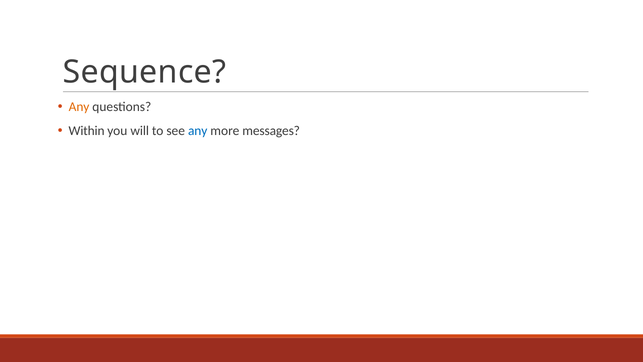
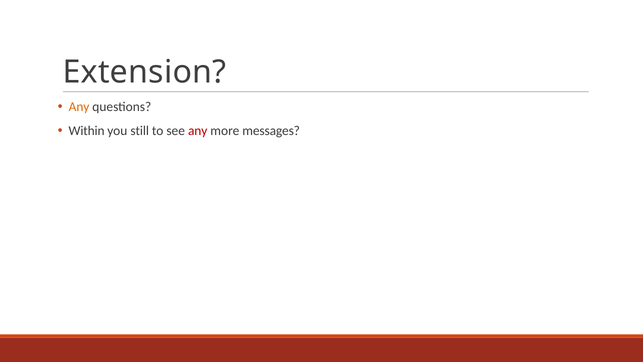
Sequence: Sequence -> Extension
will: will -> still
any at (198, 131) colour: blue -> red
